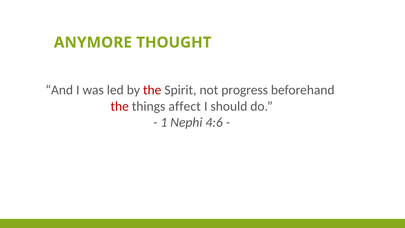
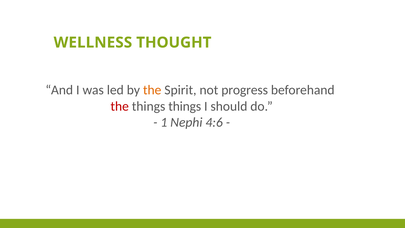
ANYMORE: ANYMORE -> WELLNESS
the at (152, 90) colour: red -> orange
things affect: affect -> things
